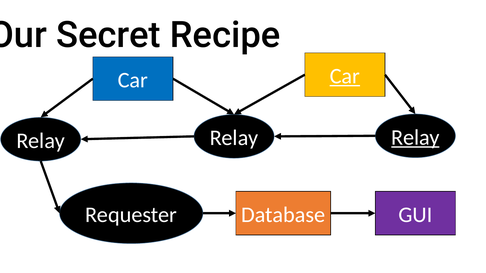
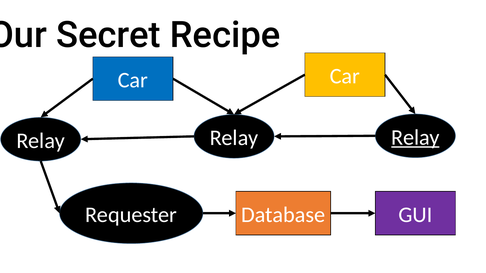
Car at (345, 76) underline: present -> none
